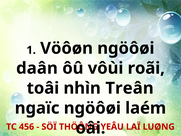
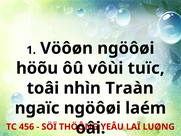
daân: daân -> höõu
roãi: roãi -> tuïc
Treân: Treân -> Traàn
